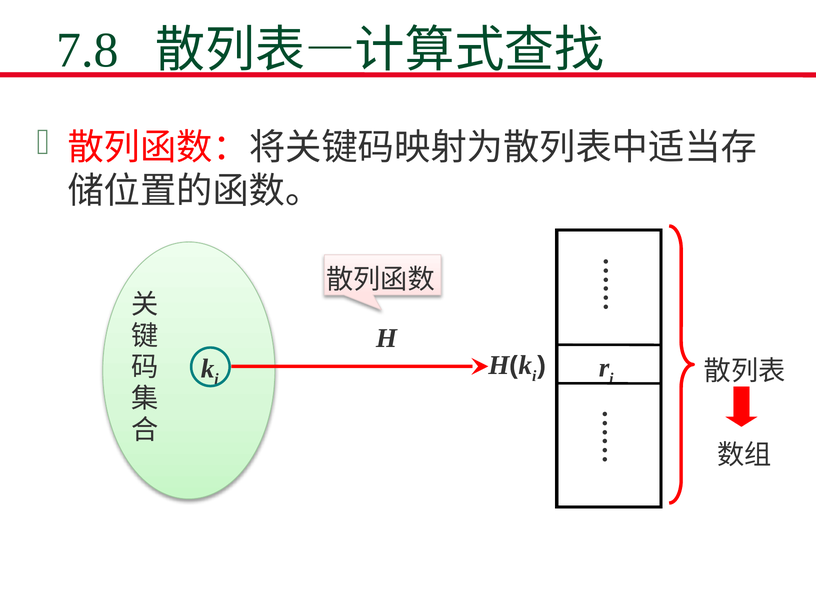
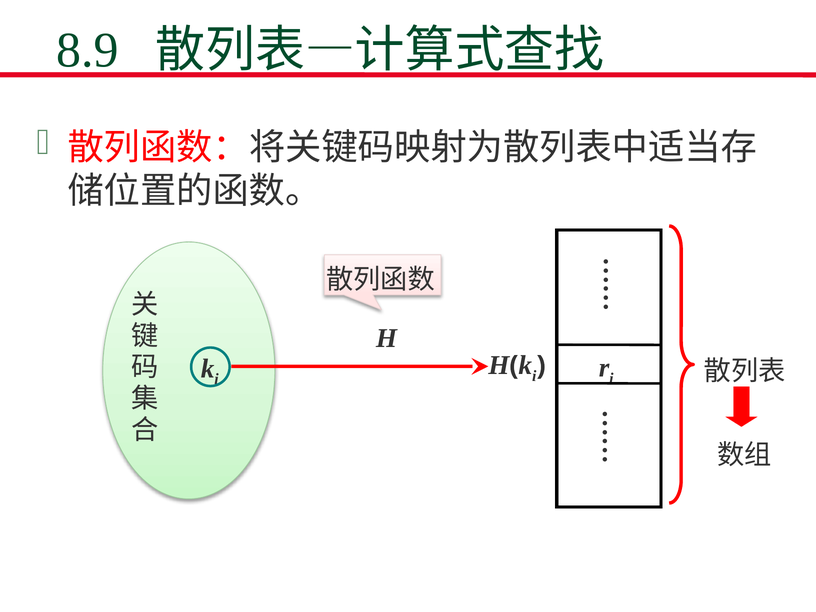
7.8: 7.8 -> 8.9
